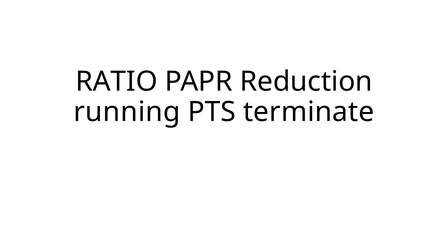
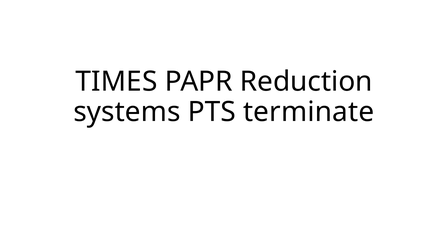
RATIO: RATIO -> TIMES
running: running -> systems
